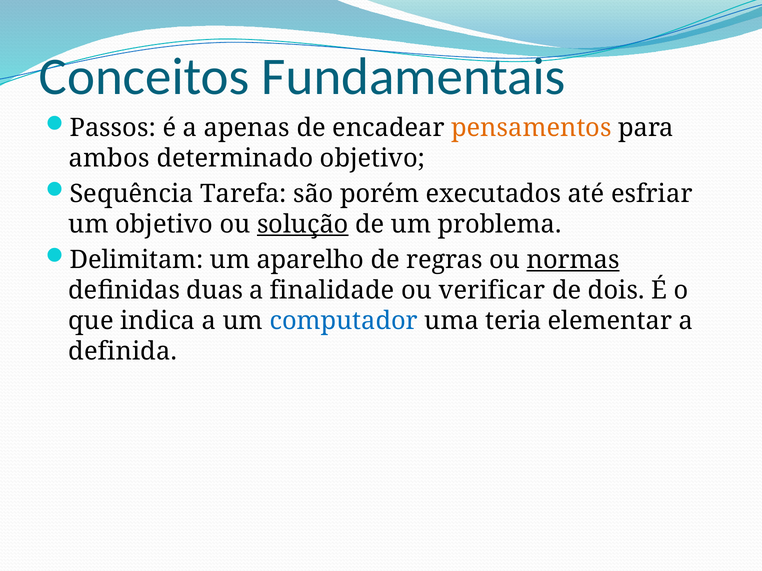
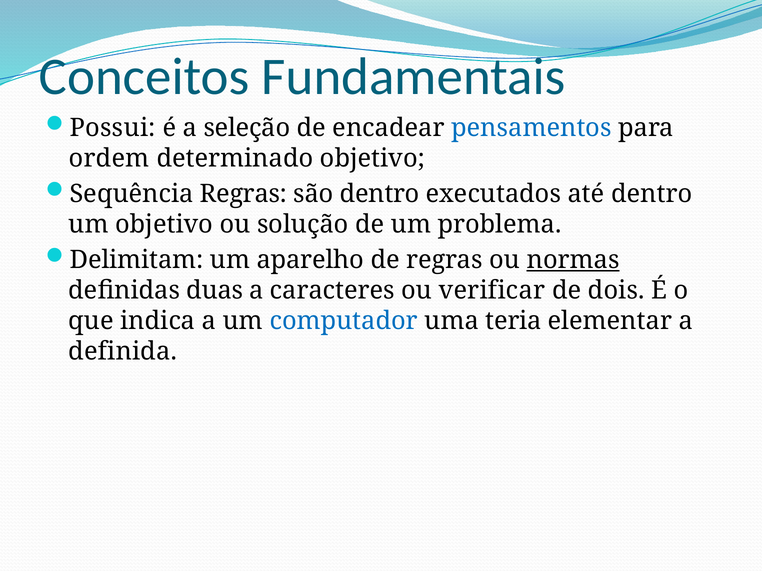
Passos: Passos -> Possui
apenas: apenas -> seleção
pensamentos colour: orange -> blue
ambos: ambos -> ordem
Sequência Tarefa: Tarefa -> Regras
são porém: porém -> dentro
até esfriar: esfriar -> dentro
solução underline: present -> none
finalidade: finalidade -> caracteres
